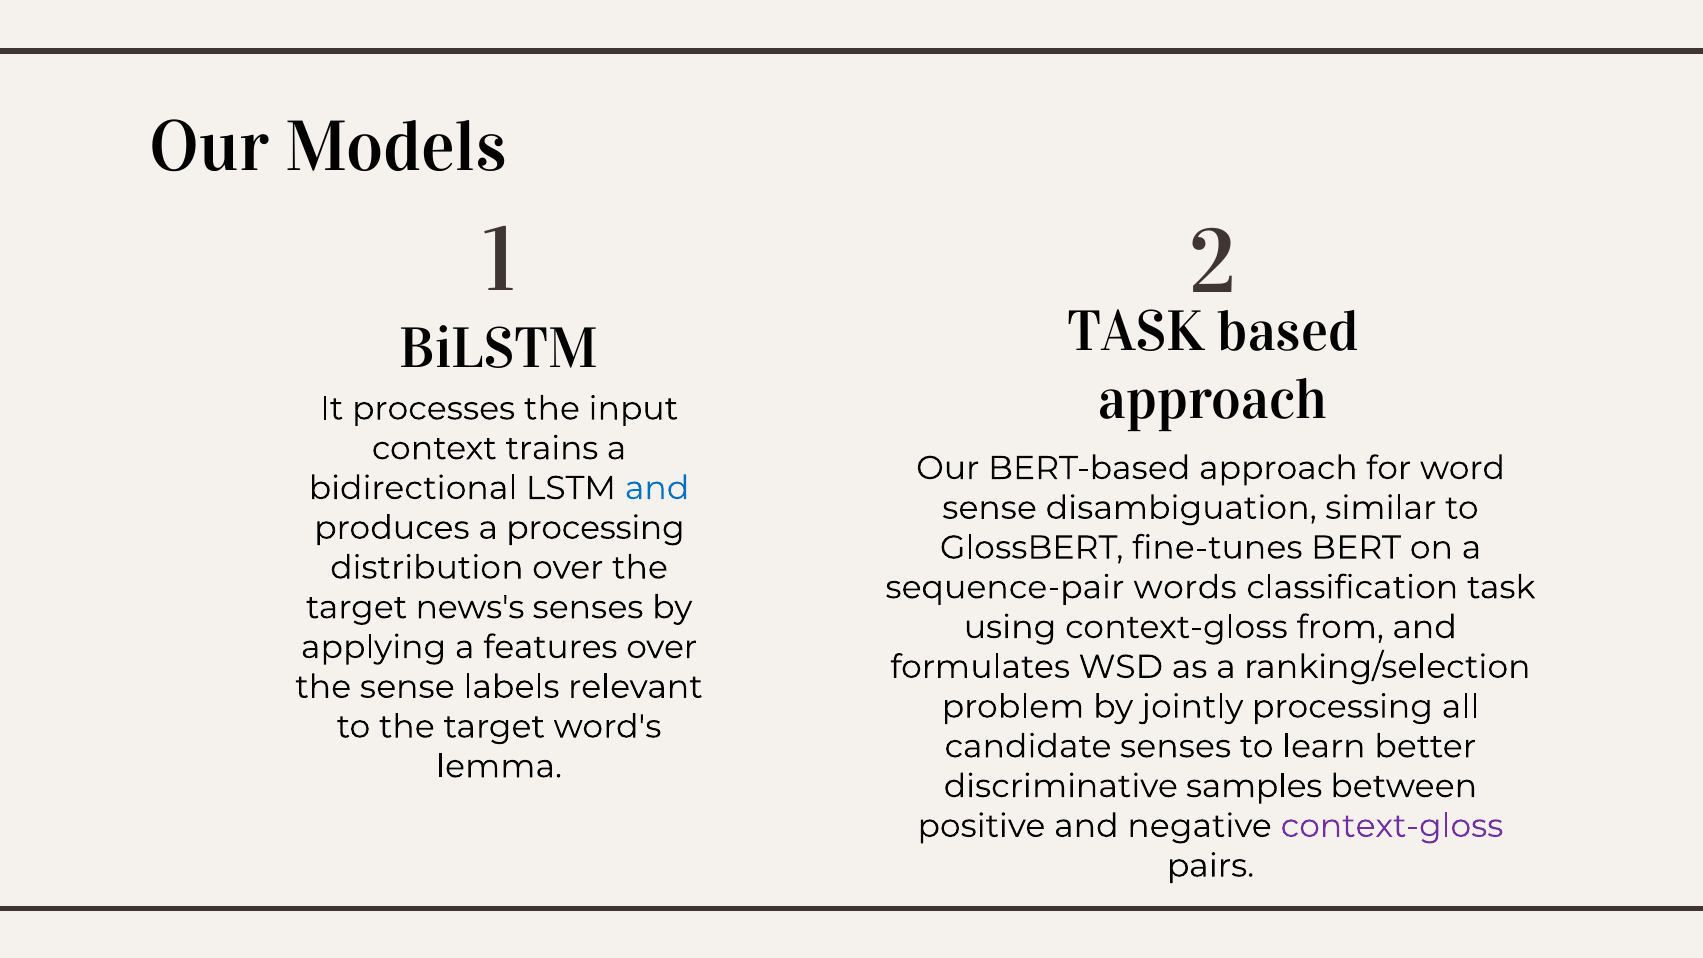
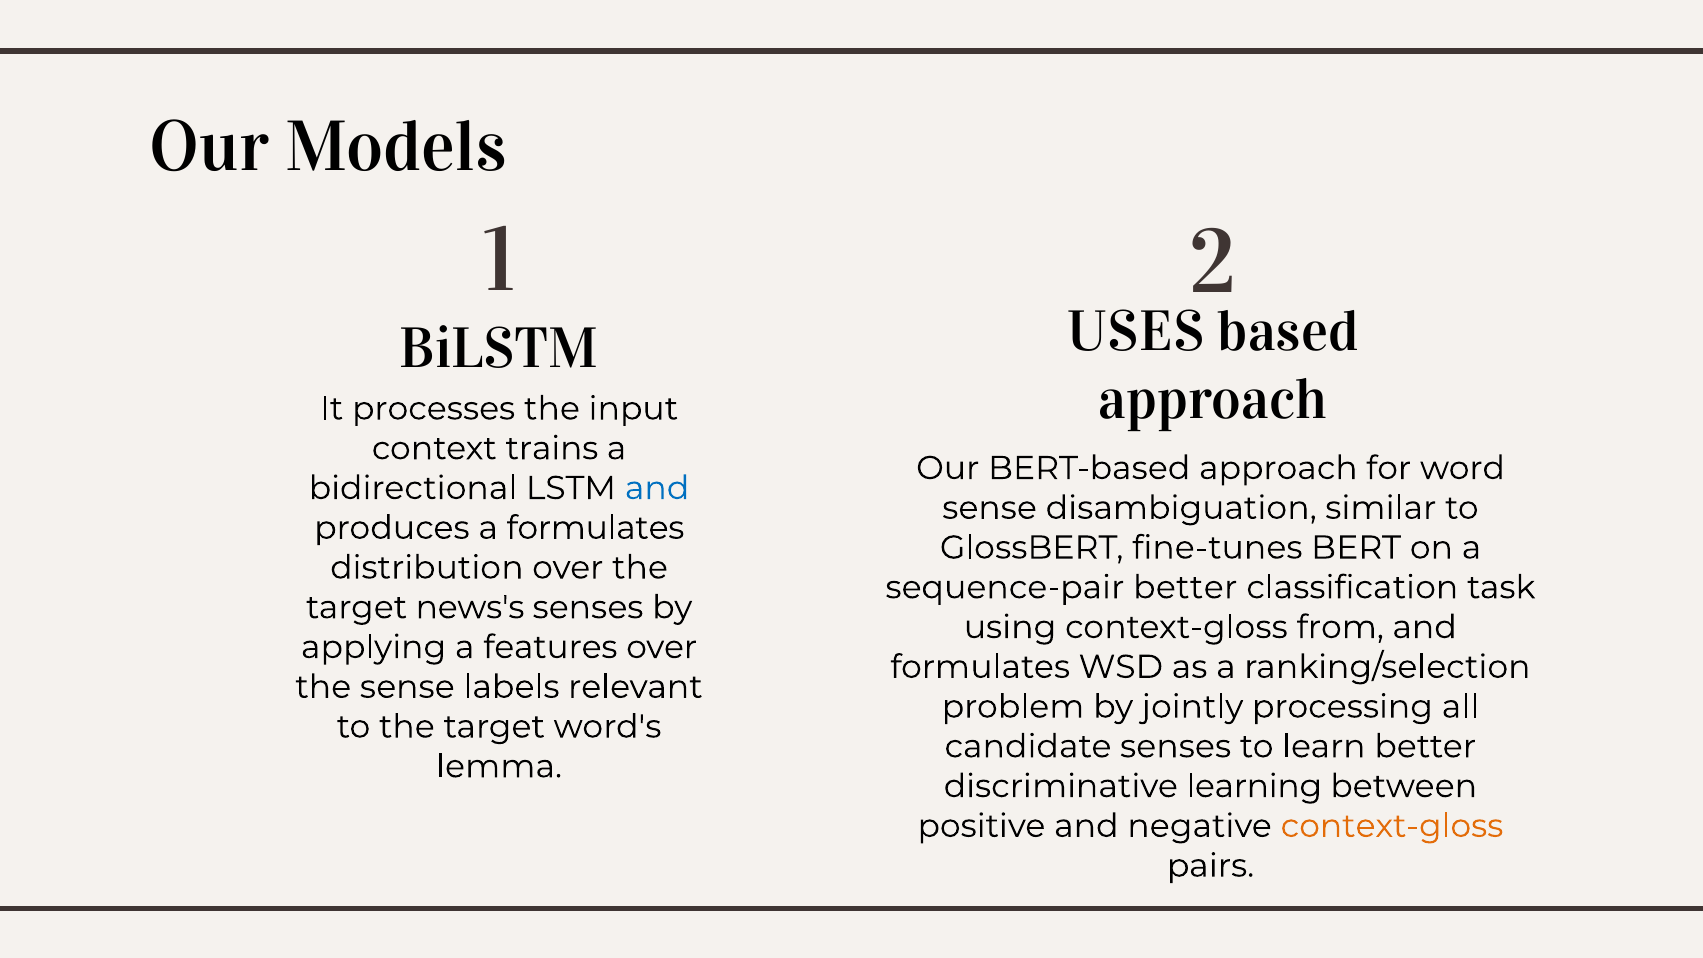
TASK at (1136, 331): TASK -> USES
a processing: processing -> formulates
sequence-pair words: words -> better
samples: samples -> learning
context-gloss at (1392, 826) colour: purple -> orange
